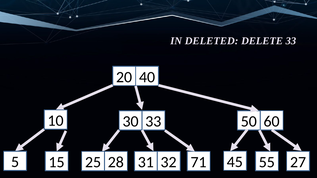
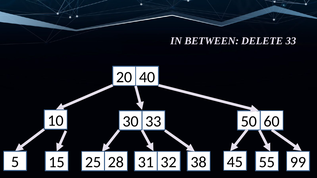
DELETED: DELETED -> BETWEEN
71: 71 -> 38
27: 27 -> 99
